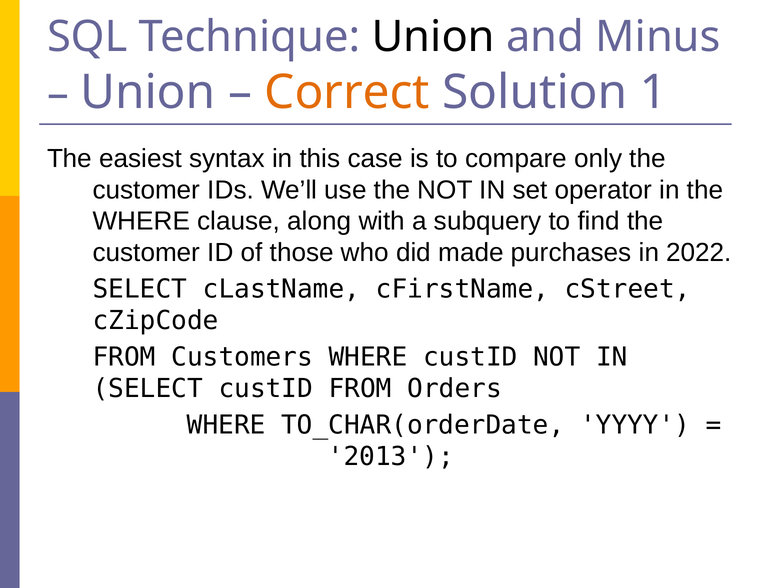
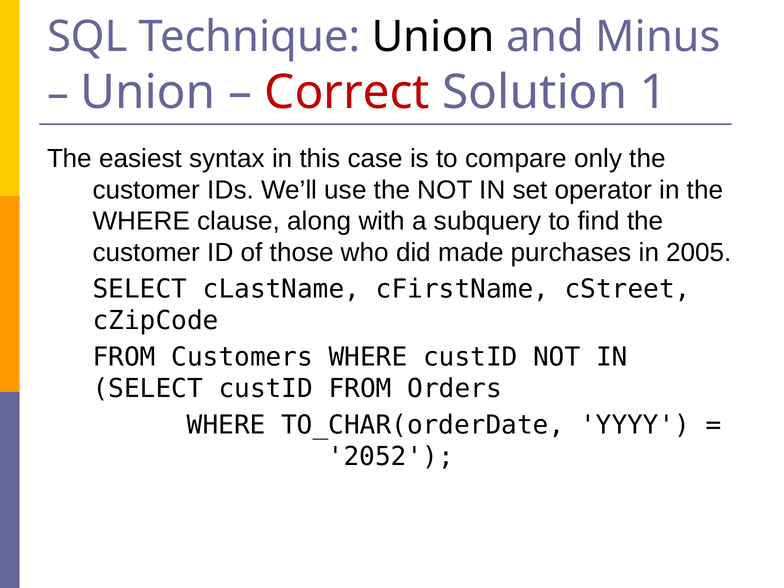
Correct colour: orange -> red
2022: 2022 -> 2005
2013: 2013 -> 2052
